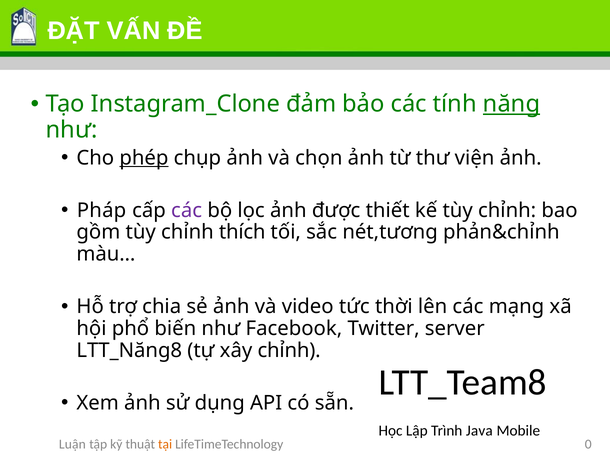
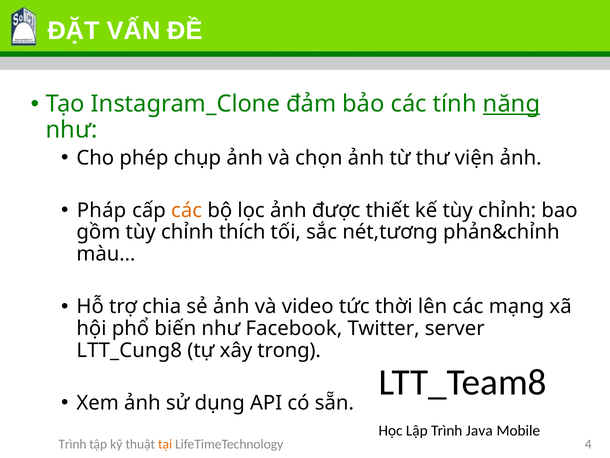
phép underline: present -> none
các at (187, 210) colour: purple -> orange
LTT_Năng8: LTT_Năng8 -> LTT_Cung8
xây chỉnh: chỉnh -> trong
Luận at (72, 444): Luận -> Trình
0: 0 -> 4
